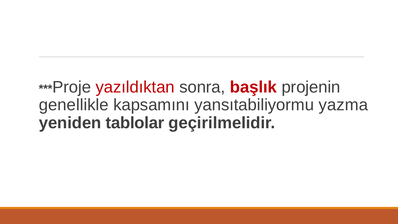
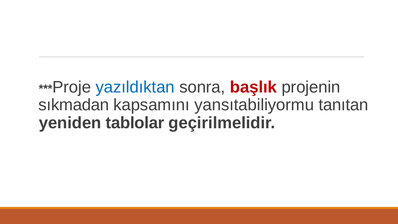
yazıldıktan colour: red -> blue
genellikle: genellikle -> sıkmadan
yazma: yazma -> tanıtan
